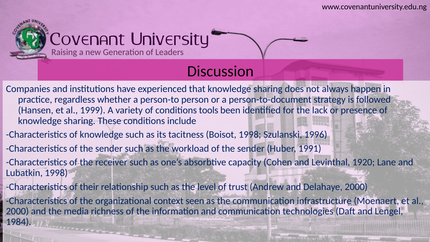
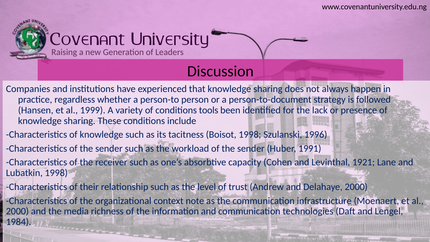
1920: 1920 -> 1921
seen: seen -> note
